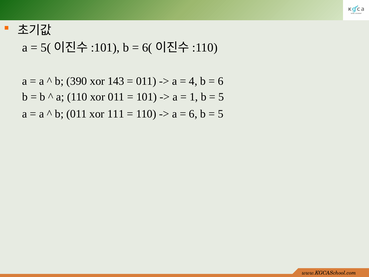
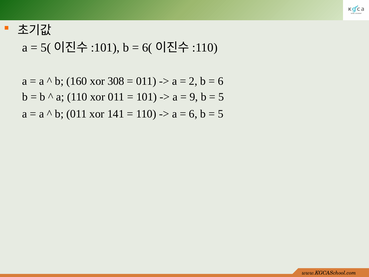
390: 390 -> 160
143: 143 -> 308
4: 4 -> 2
1: 1 -> 9
111: 111 -> 141
